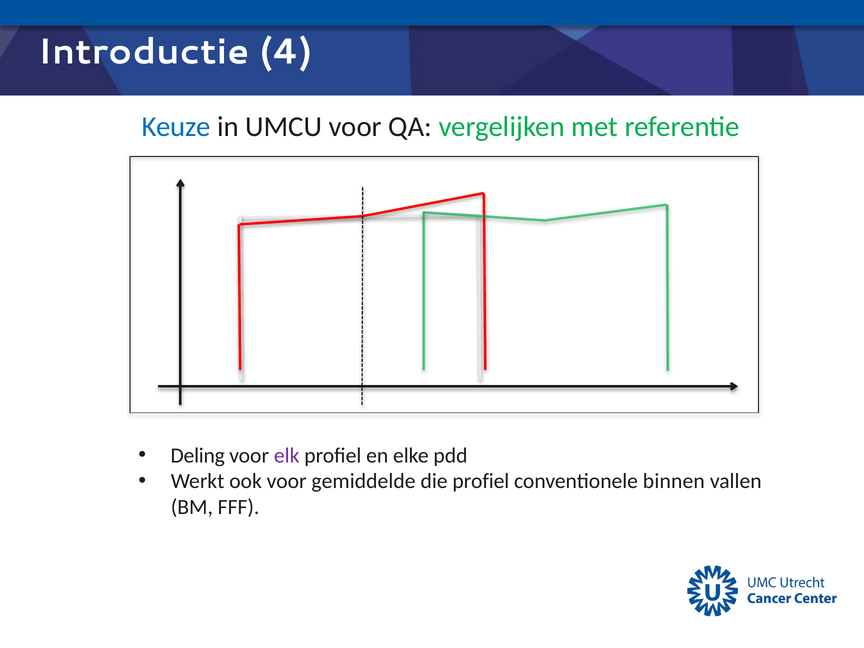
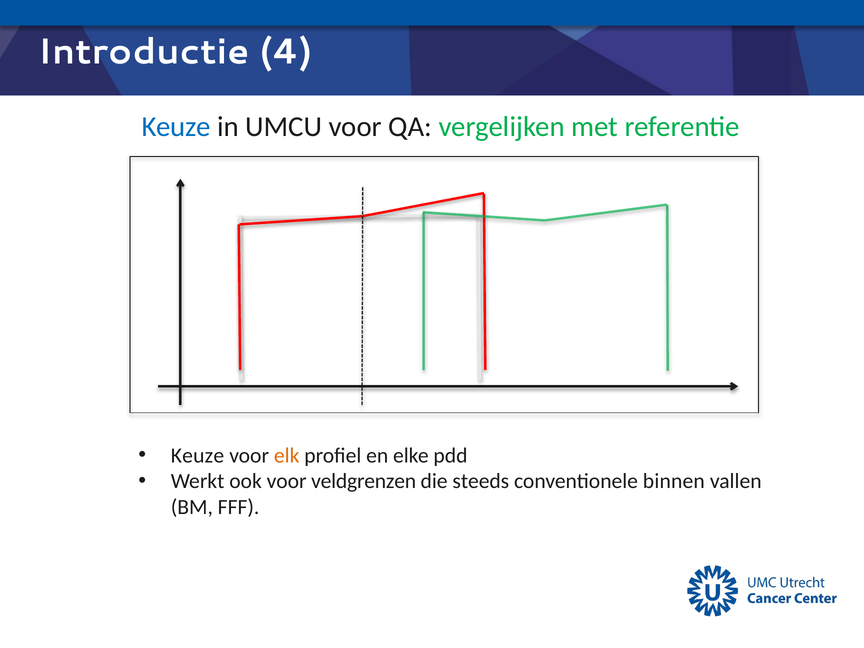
Deling at (198, 455): Deling -> Keuze
elk colour: purple -> orange
gemiddelde: gemiddelde -> veldgrenzen
die profiel: profiel -> steeds
